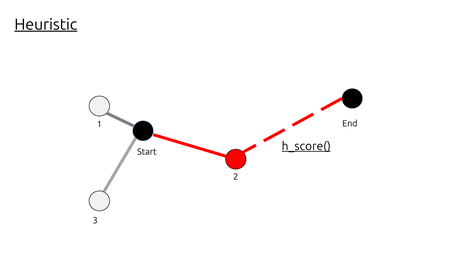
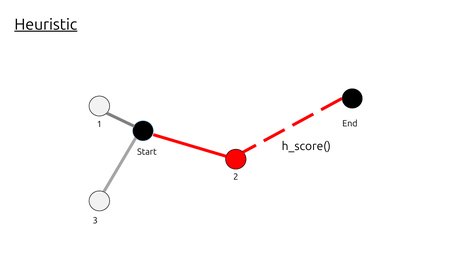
h_score( underline: present -> none
